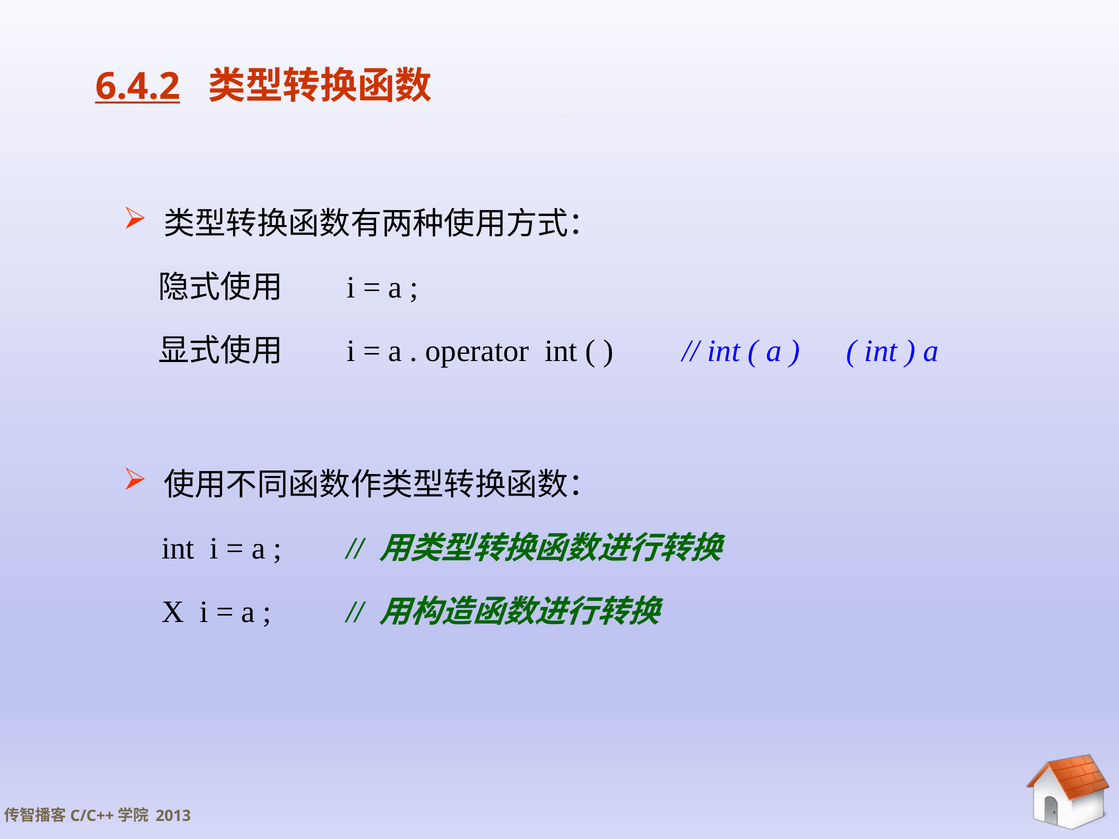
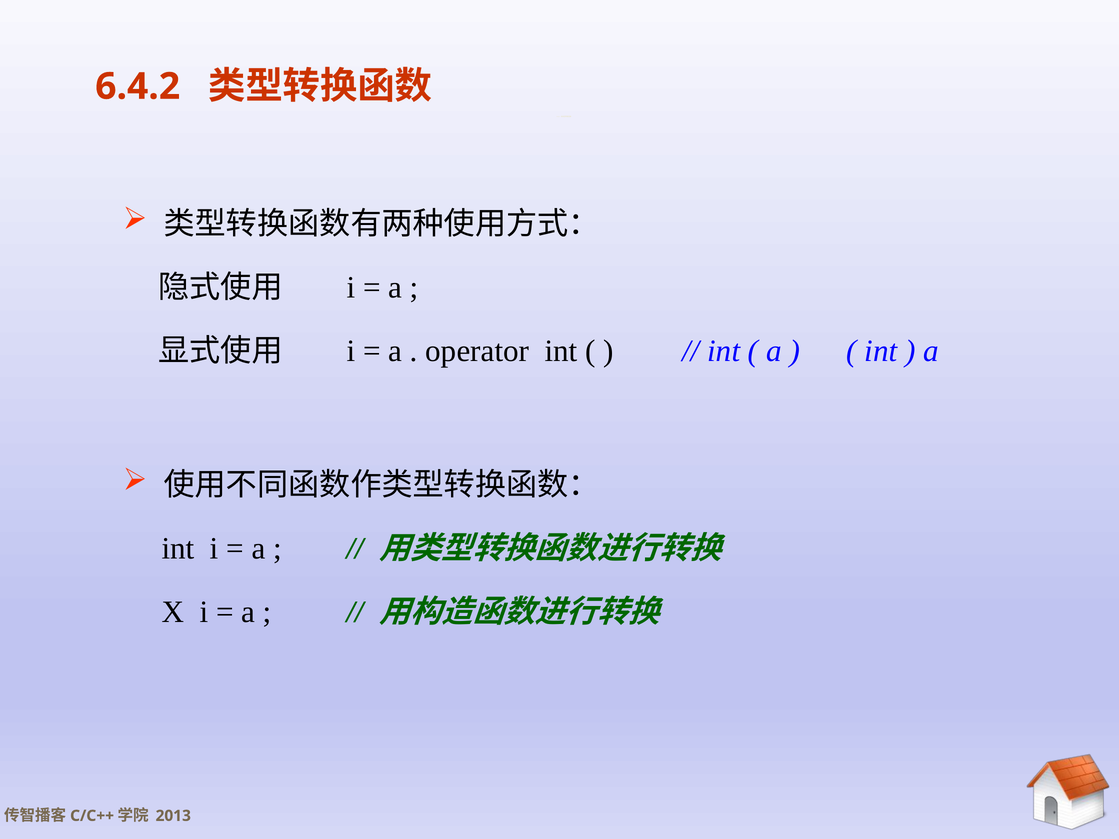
6.4.2 at (138, 87) underline: present -> none
